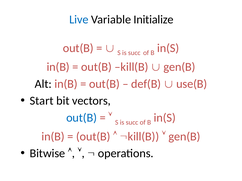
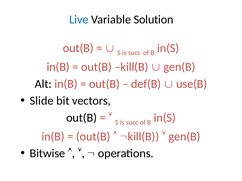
Initialize: Initialize -> Solution
Start: Start -> Slide
out(B at (82, 118) colour: blue -> black
